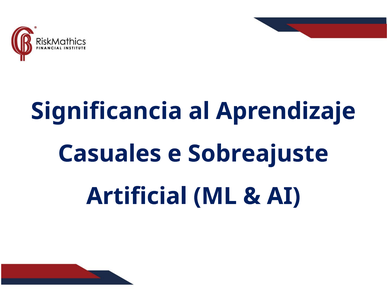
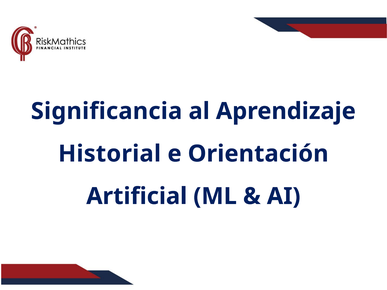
Casuales: Casuales -> Historial
Sobreajuste: Sobreajuste -> Orientación
